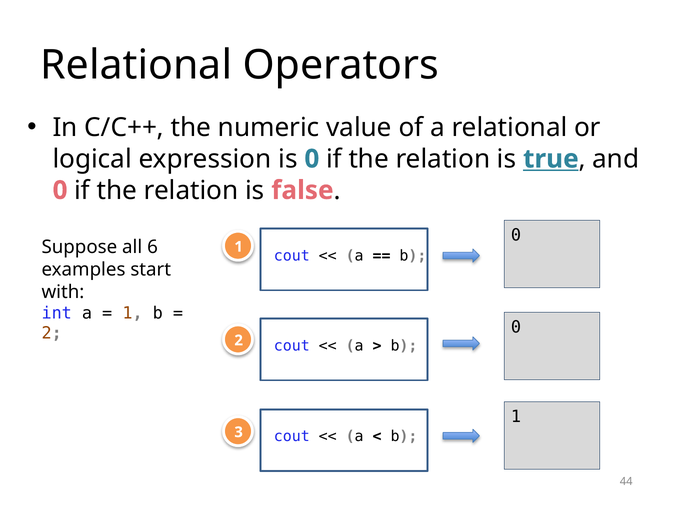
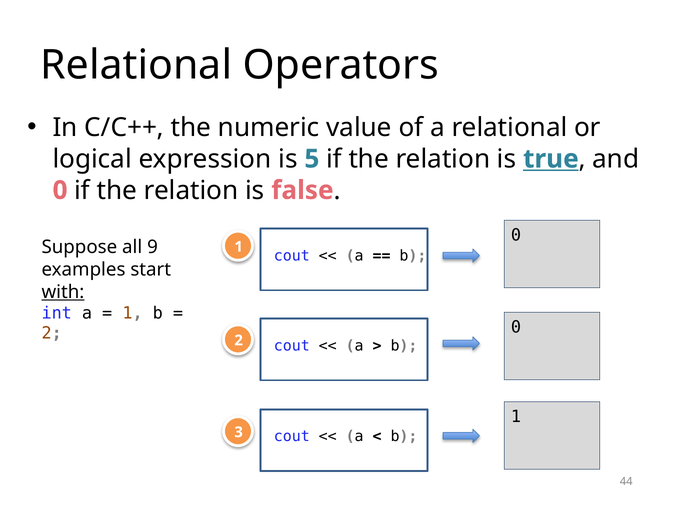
is 0: 0 -> 5
6: 6 -> 9
with underline: none -> present
